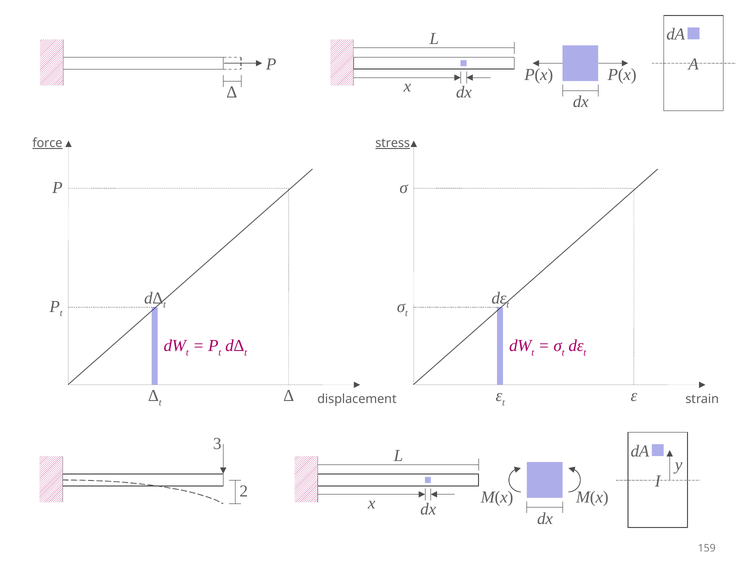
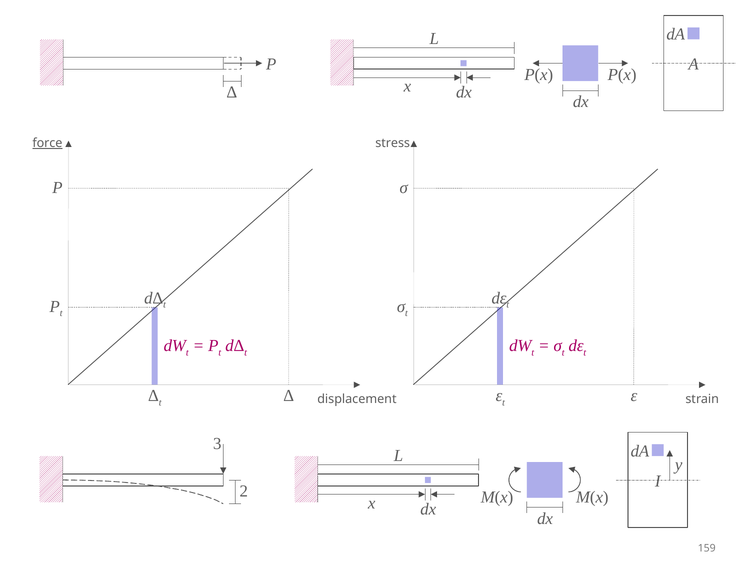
stress underline: present -> none
